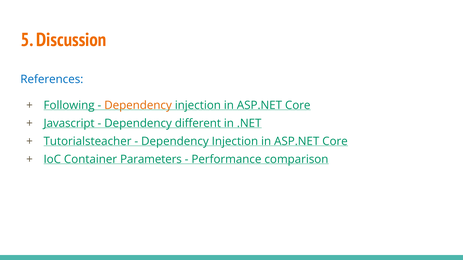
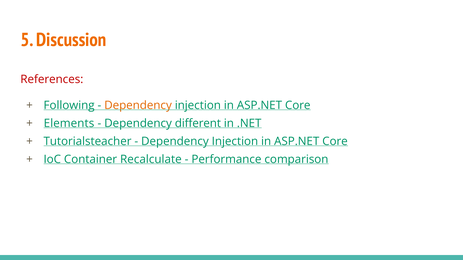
References colour: blue -> red
Javascript: Javascript -> Elements
Parameters: Parameters -> Recalculate
